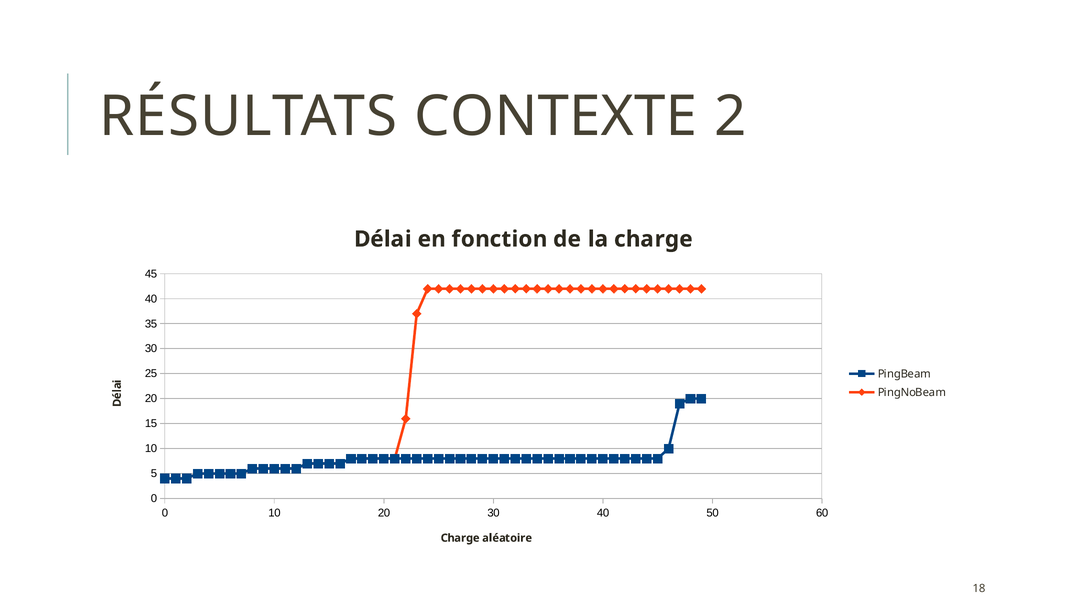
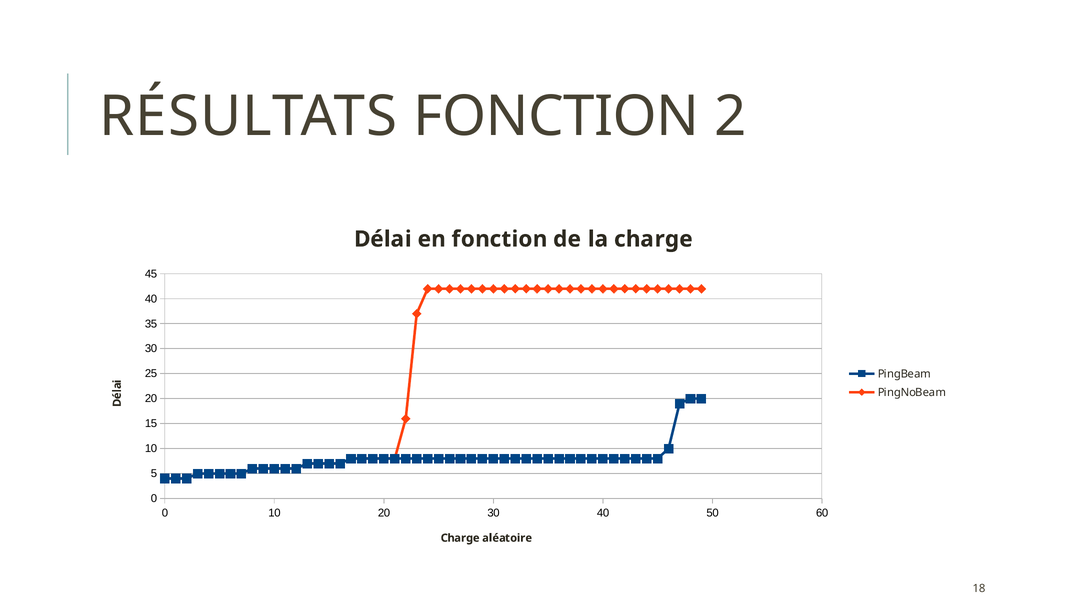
RÉSULTATS CONTEXTE: CONTEXTE -> FONCTION
